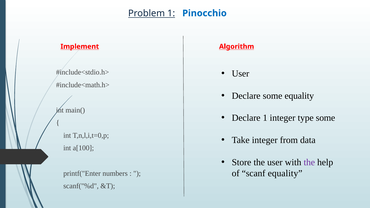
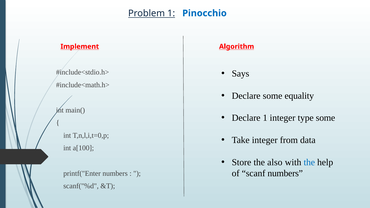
User at (241, 74): User -> Says
the user: user -> also
the at (309, 162) colour: purple -> blue
scanf equality: equality -> numbers
